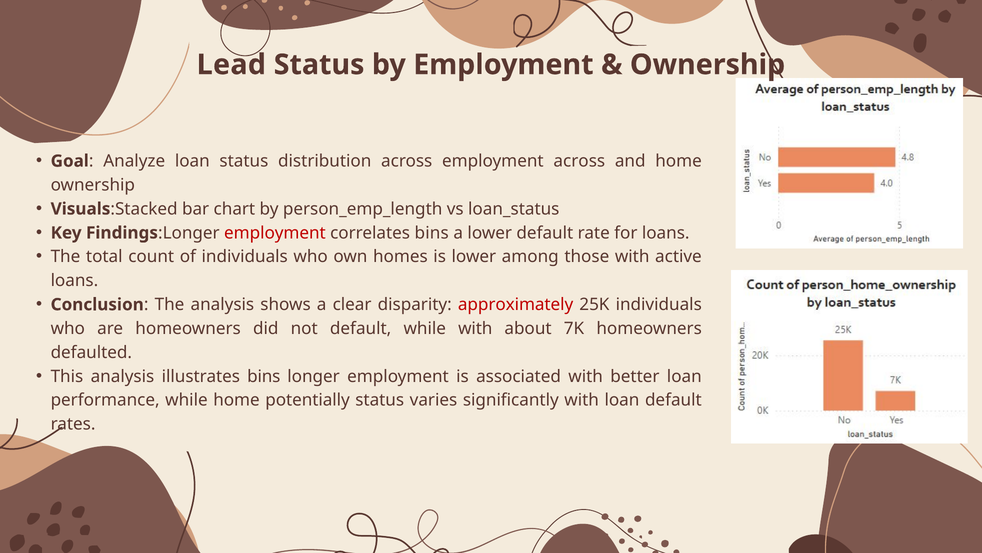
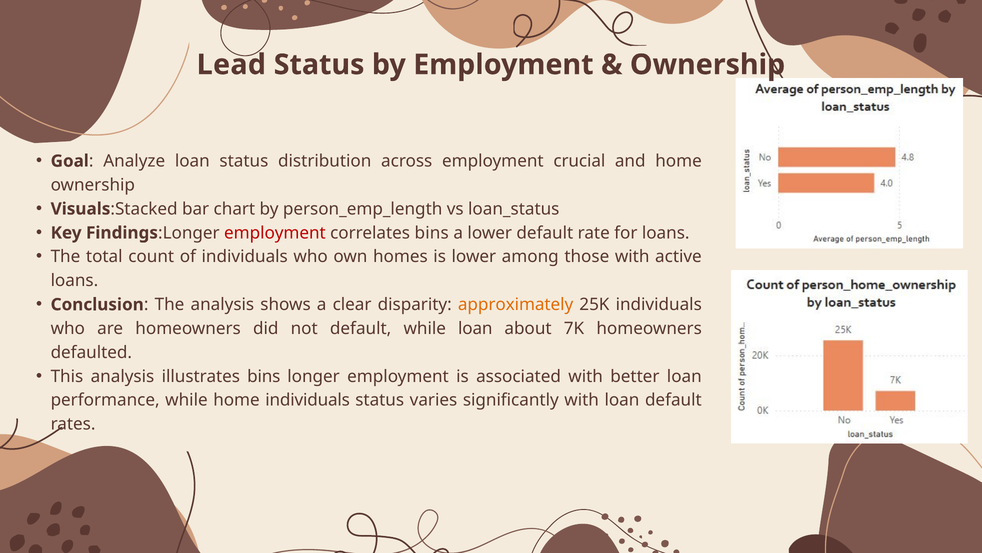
employment across: across -> crucial
approximately colour: red -> orange
while with: with -> loan
home potentially: potentially -> individuals
